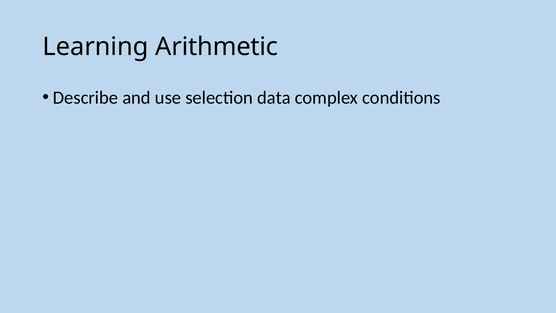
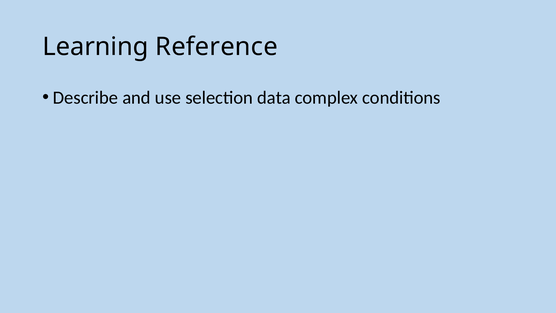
Arithmetic: Arithmetic -> Reference
